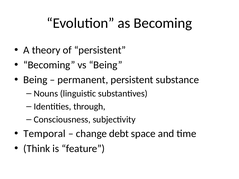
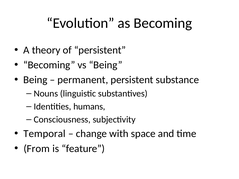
through: through -> humans
debt: debt -> with
Think: Think -> From
